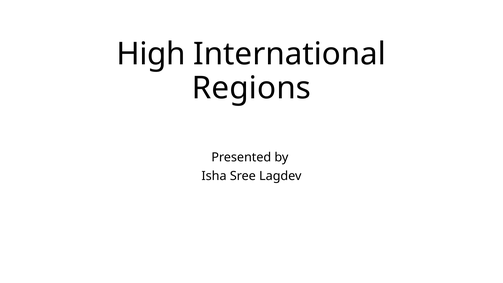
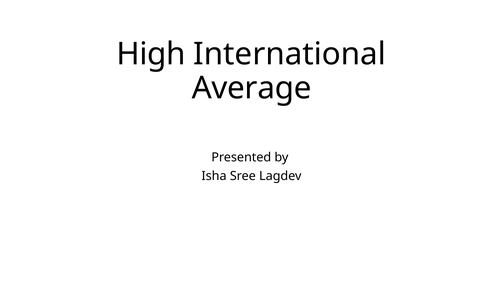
Regions: Regions -> Average
